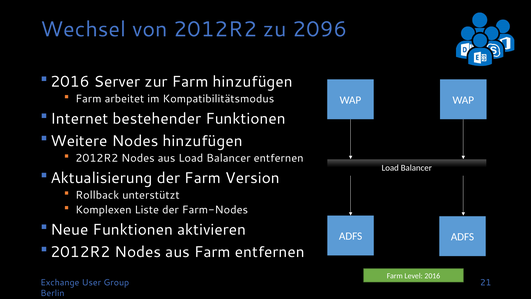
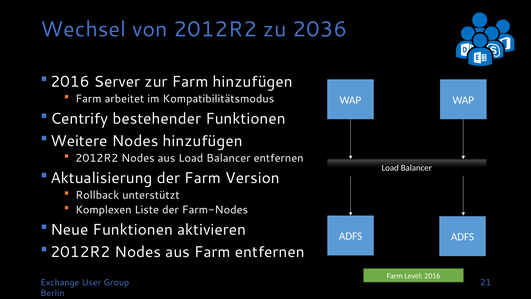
2096: 2096 -> 2036
Internet: Internet -> Centrify
